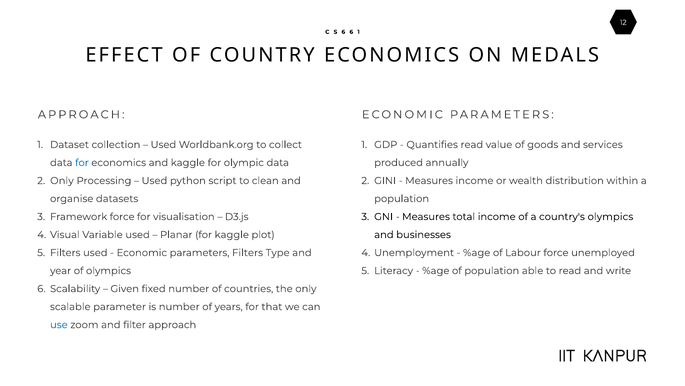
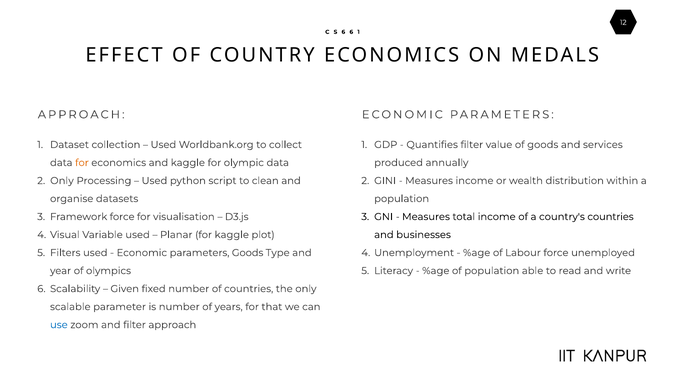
Quantifies read: read -> filter
for at (82, 162) colour: blue -> orange
country's olympics: olympics -> countries
parameters Filters: Filters -> Goods
